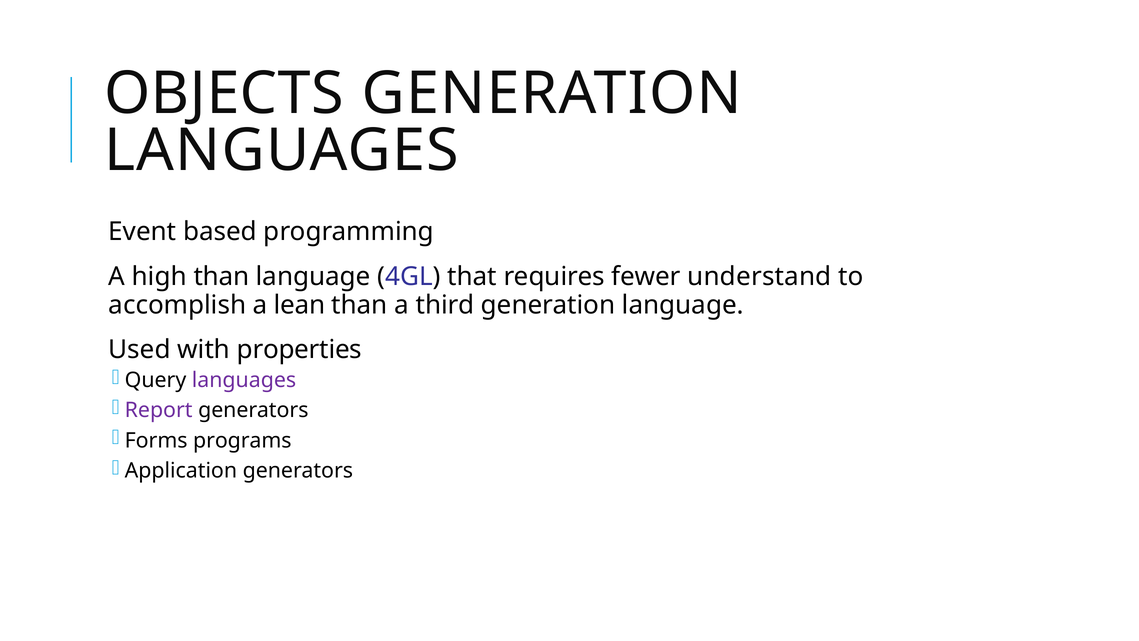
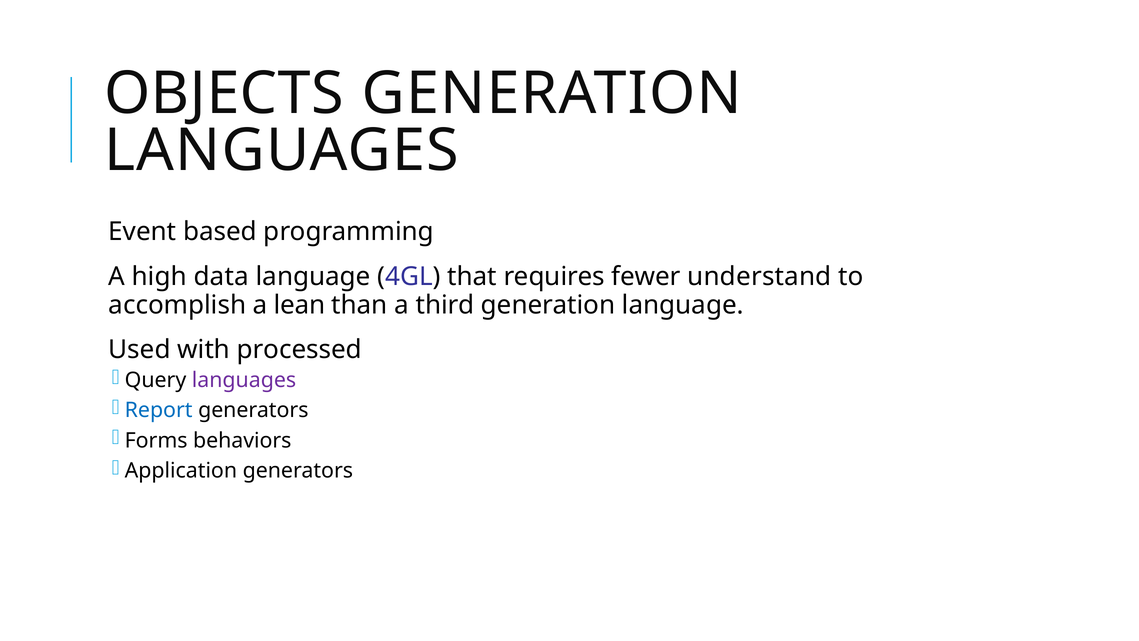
high than: than -> data
properties: properties -> processed
Report colour: purple -> blue
programs: programs -> behaviors
